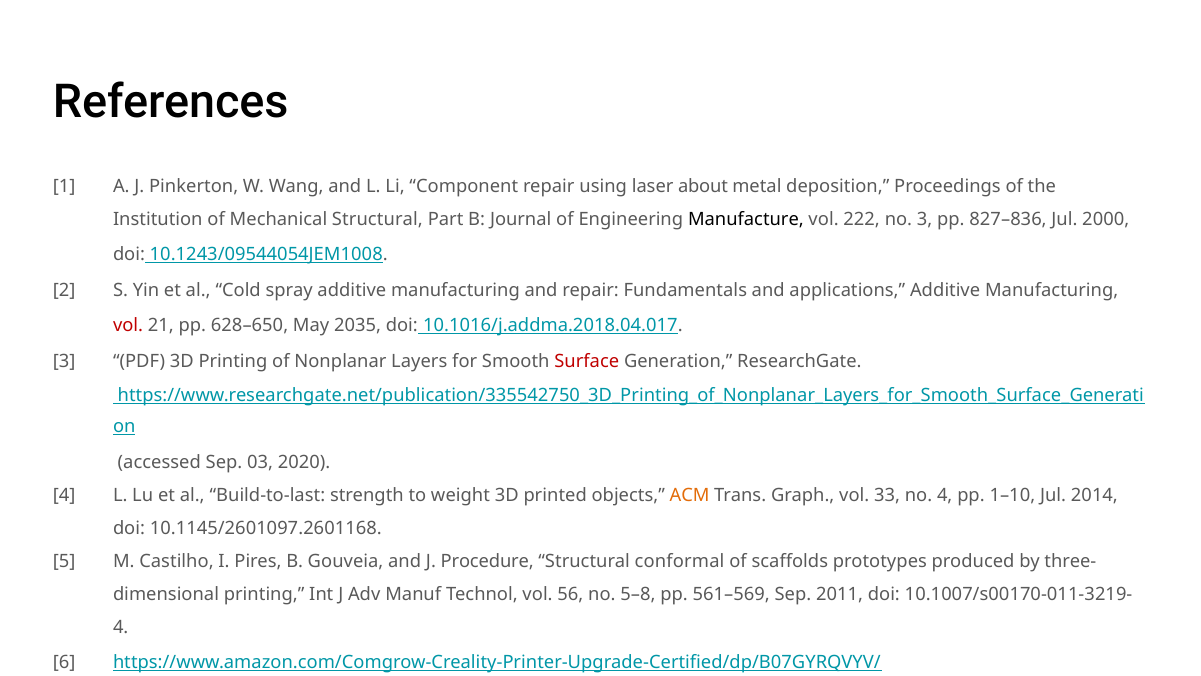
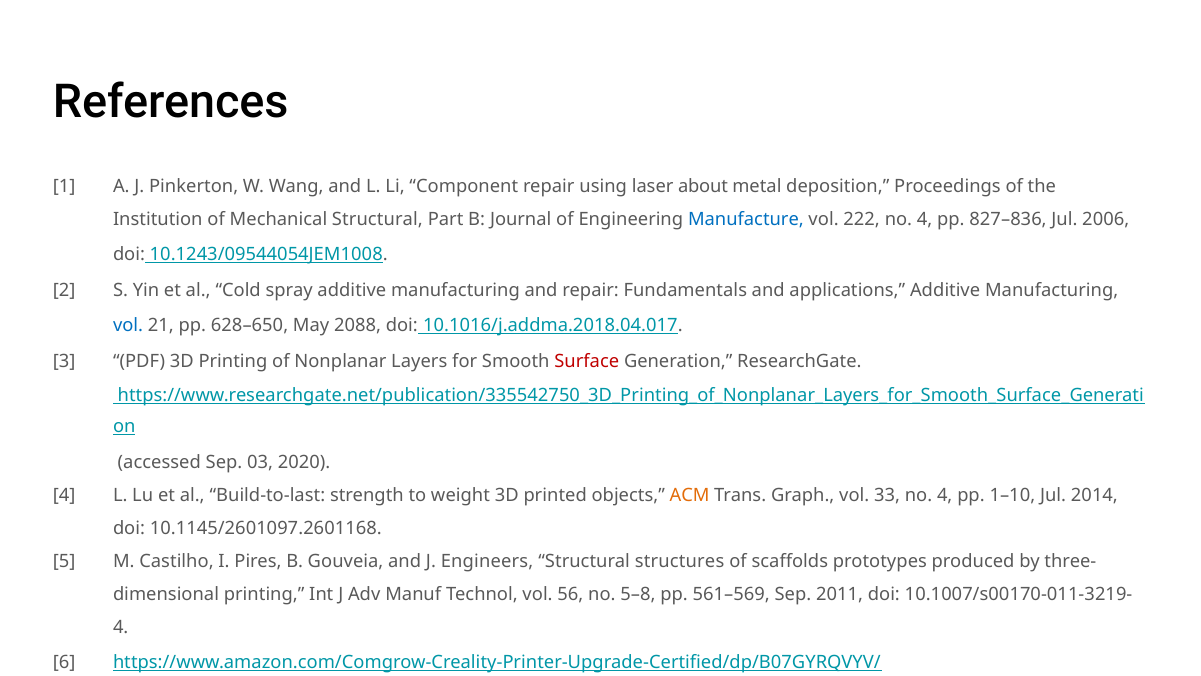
Manufacture colour: black -> blue
222 no 3: 3 -> 4
2000: 2000 -> 2006
vol at (128, 325) colour: red -> blue
2035: 2035 -> 2088
Procedure: Procedure -> Engineers
conformal: conformal -> structures
